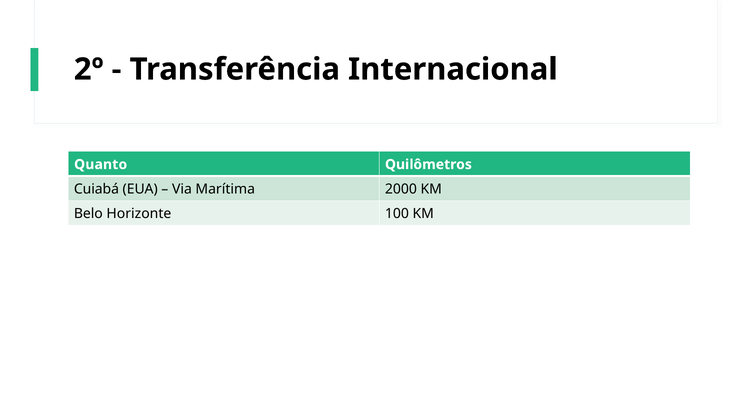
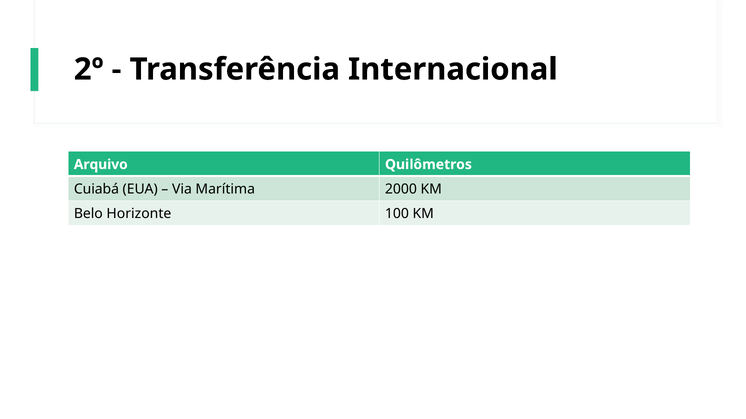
Quanto: Quanto -> Arquivo
